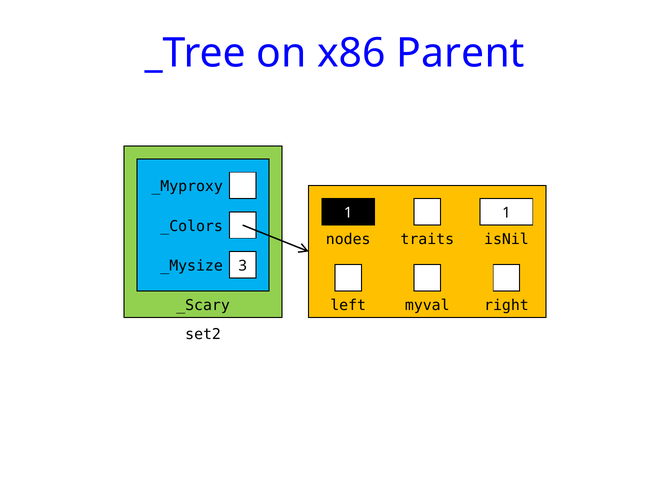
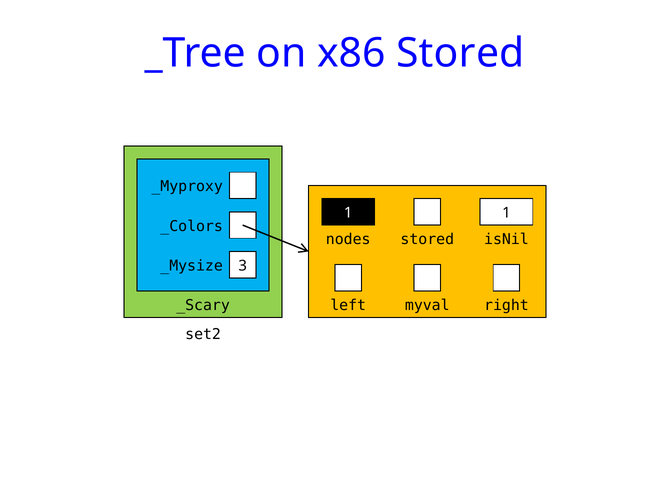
x86 Parent: Parent -> Stored
traits at (427, 239): traits -> stored
